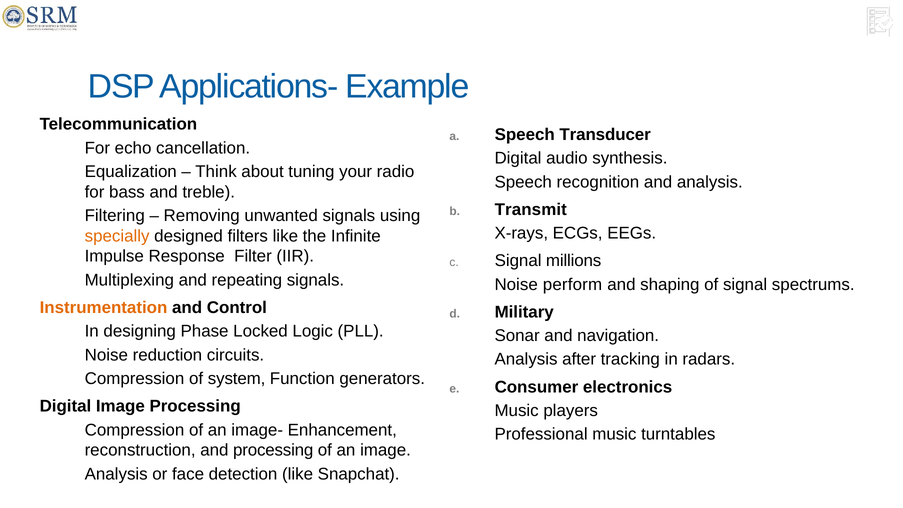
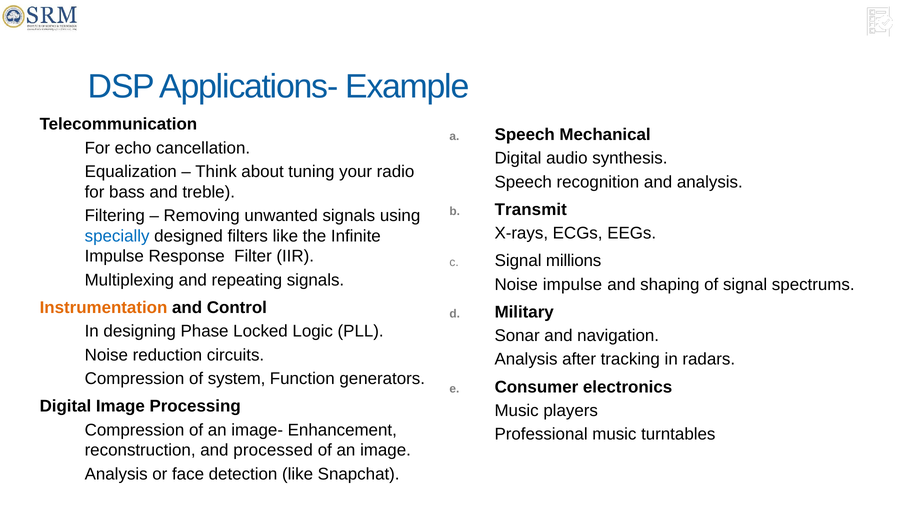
Transducer: Transducer -> Mechanical
specially colour: orange -> blue
Noise perform: perform -> impulse
and processing: processing -> processed
